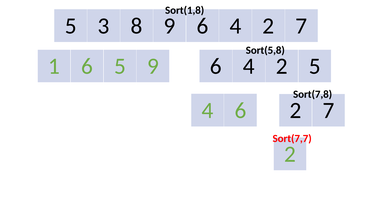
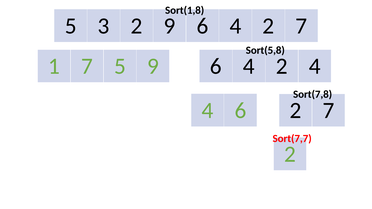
3 8: 8 -> 2
1 6: 6 -> 7
2 5: 5 -> 4
